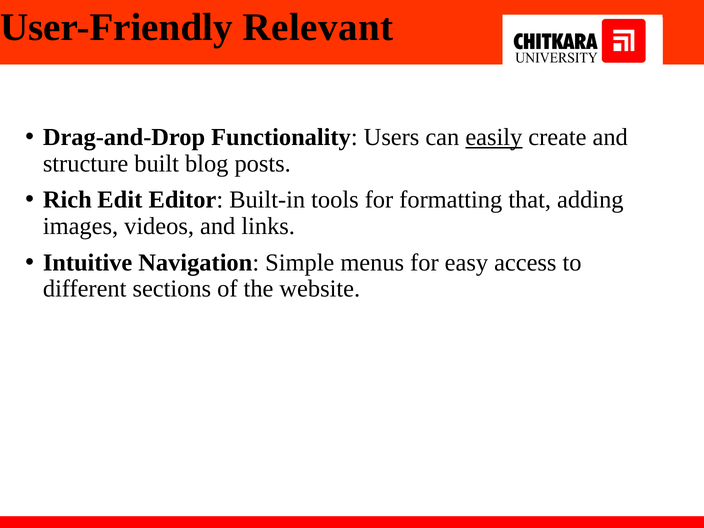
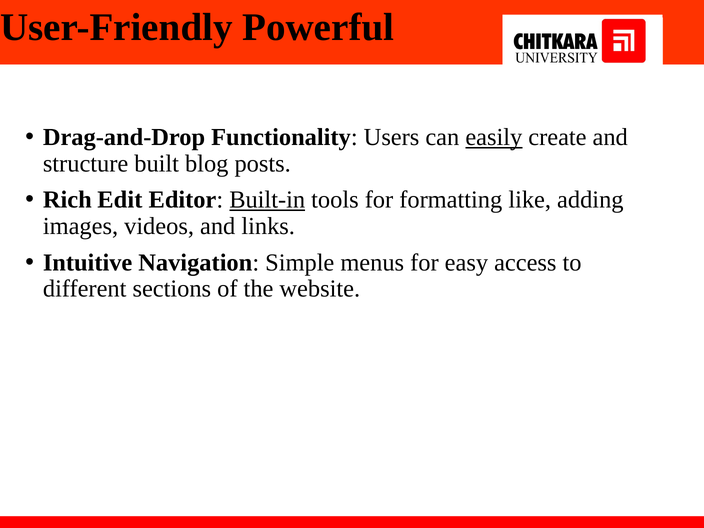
Relevant: Relevant -> Powerful
Built-in underline: none -> present
that: that -> like
